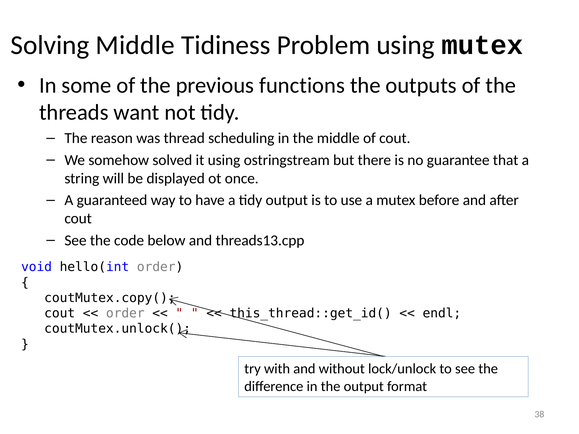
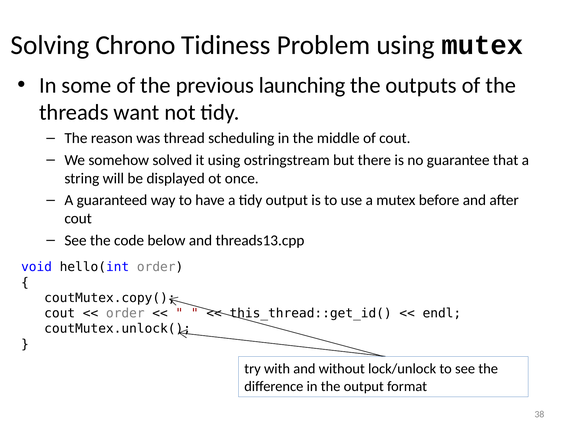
Solving Middle: Middle -> Chrono
functions: functions -> launching
